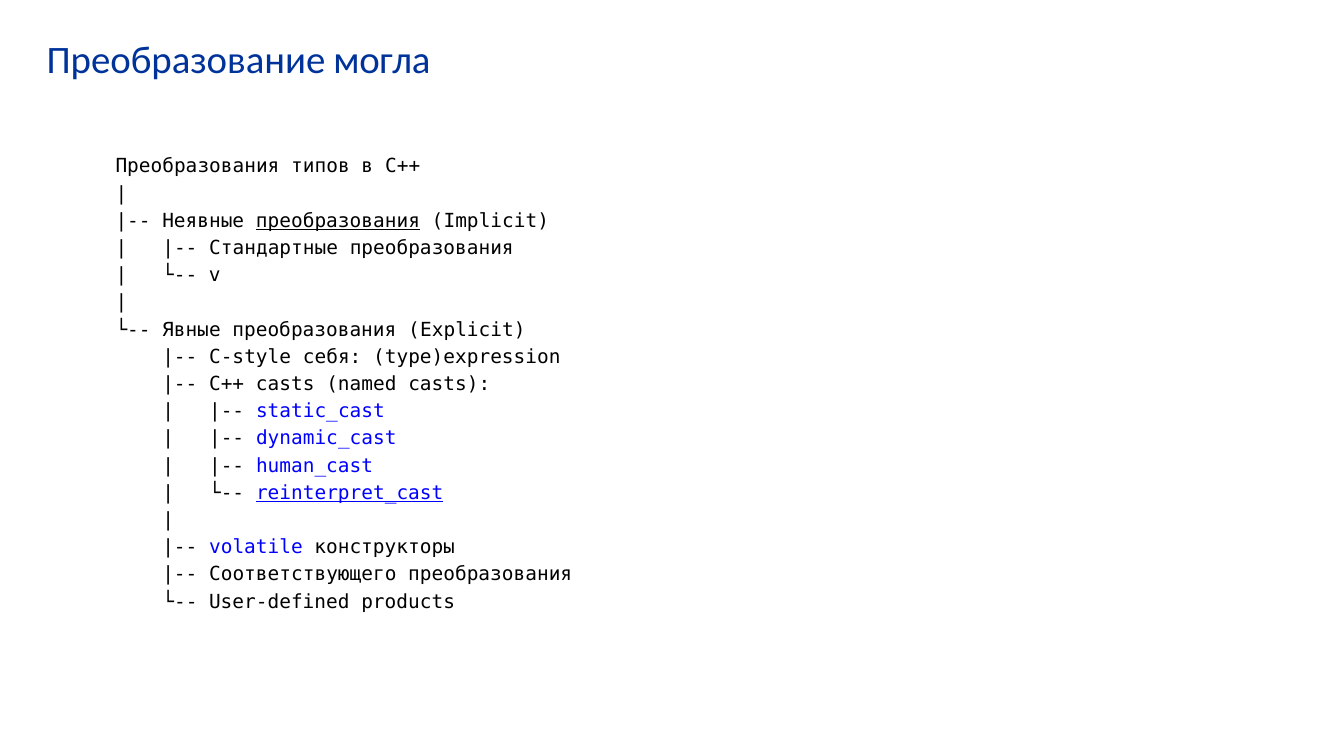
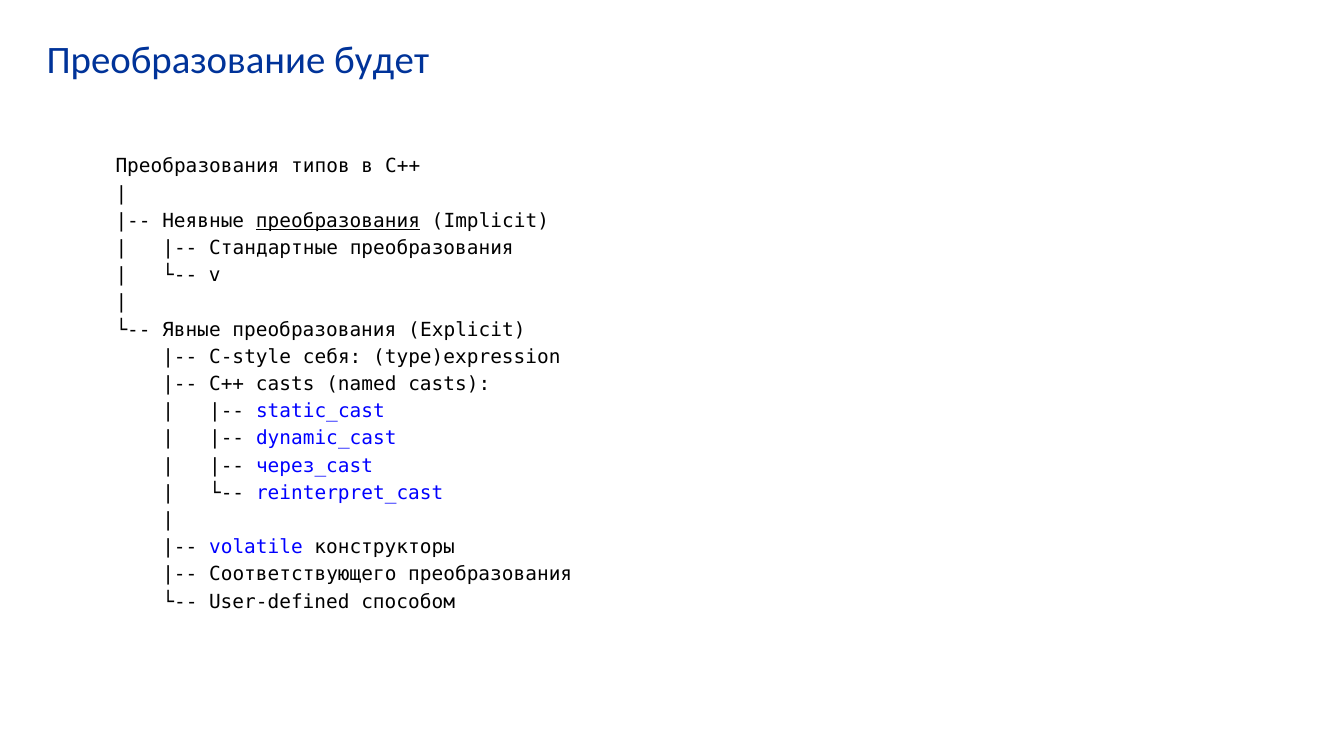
могла: могла -> будет
human_cast: human_cast -> через_cast
reinterpret_cast underline: present -> none
products: products -> способом
